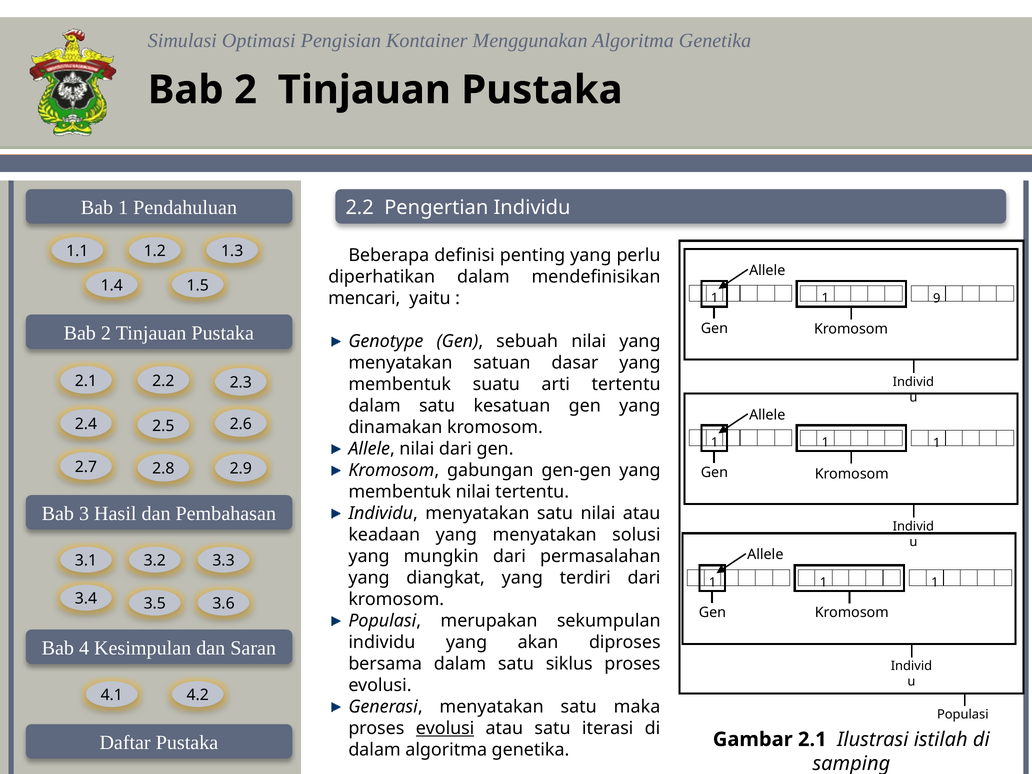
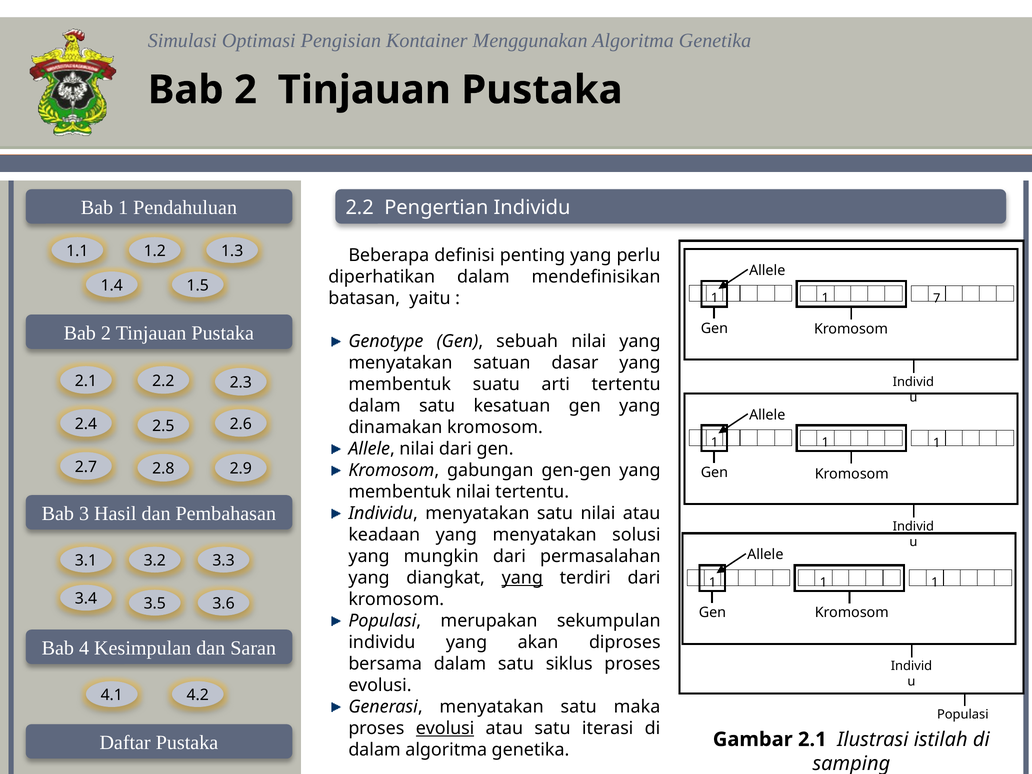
mencari: mencari -> batasan
9: 9 -> 7
yang at (522, 578) underline: none -> present
